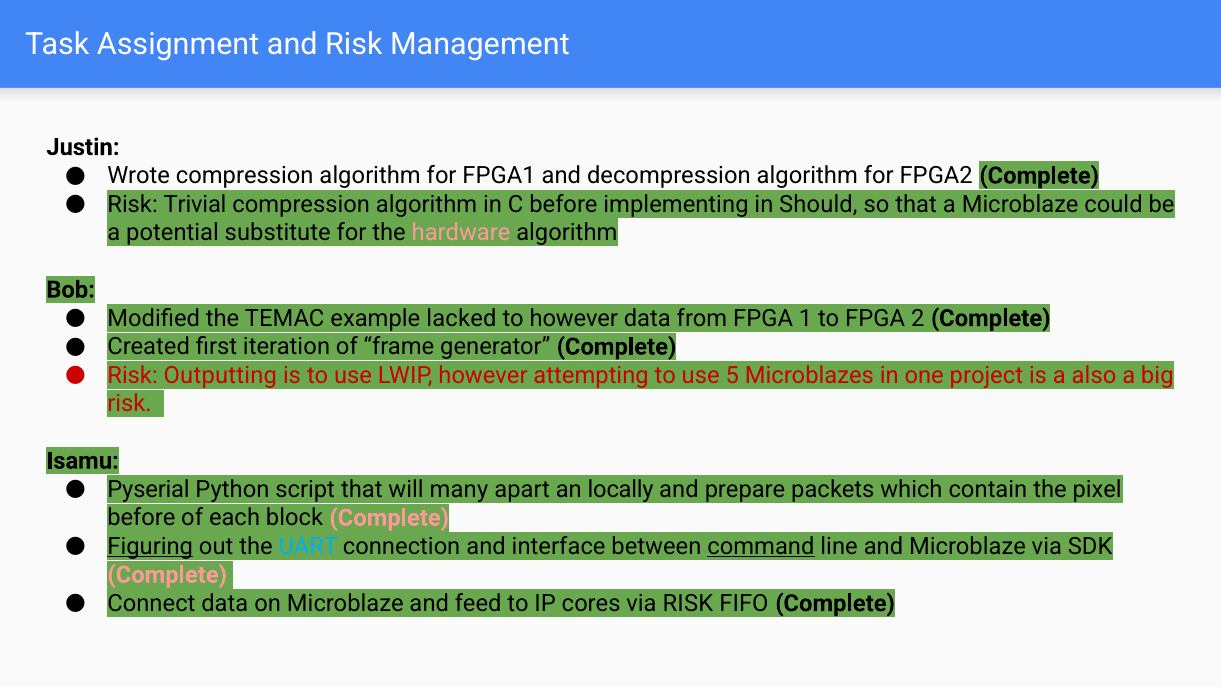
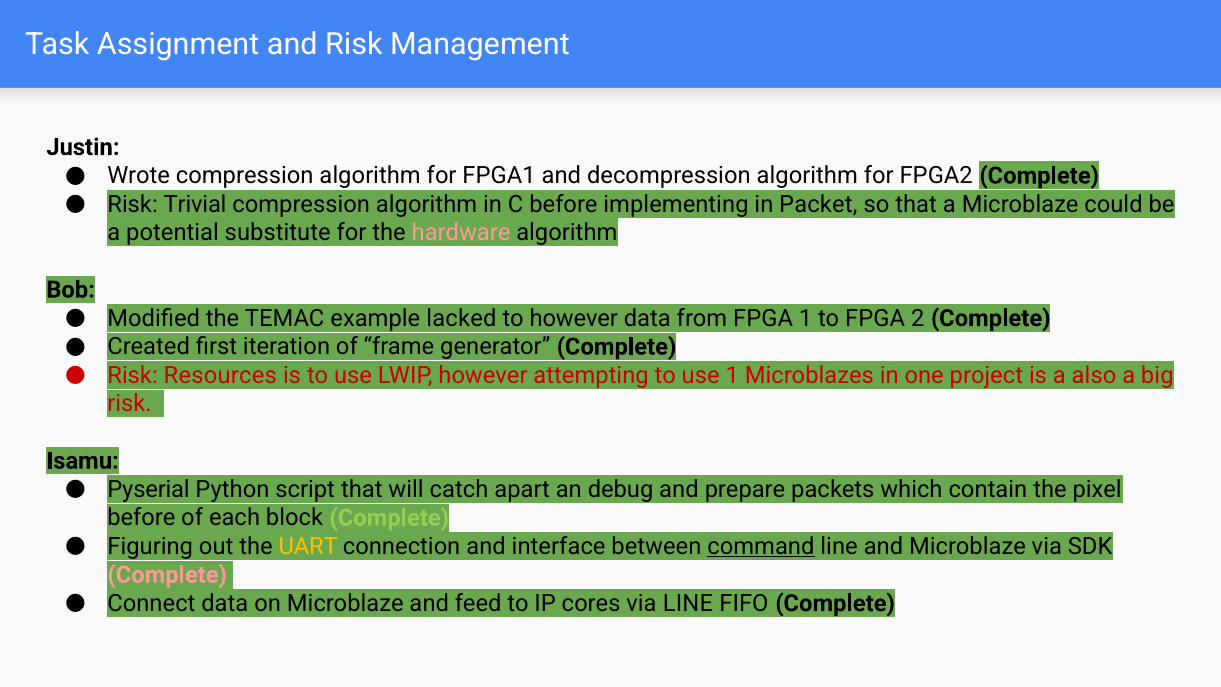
Should: Should -> Packet
Outputting: Outputting -> Resources
use 5: 5 -> 1
many: many -> catch
locally: locally -> debug
Complete at (389, 518) colour: pink -> light green
Figuring underline: present -> none
UART colour: light blue -> yellow
via RISK: RISK -> LINE
